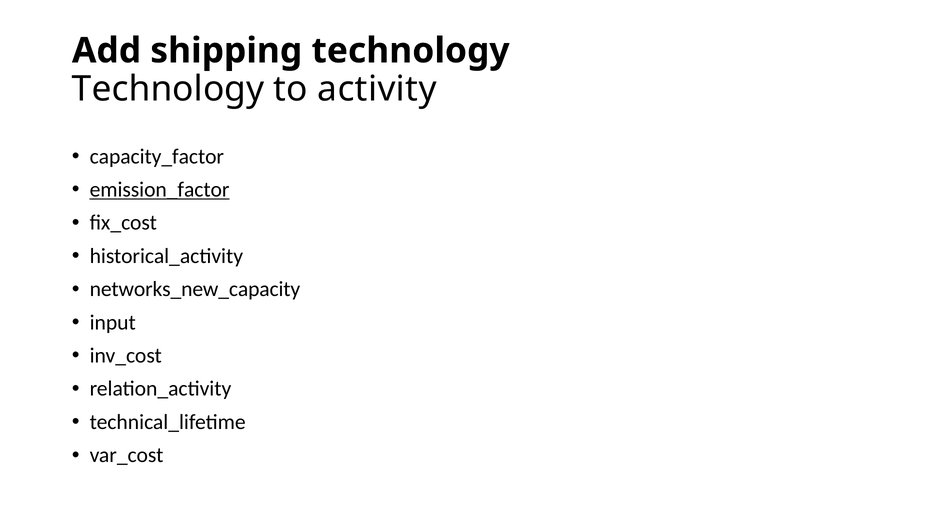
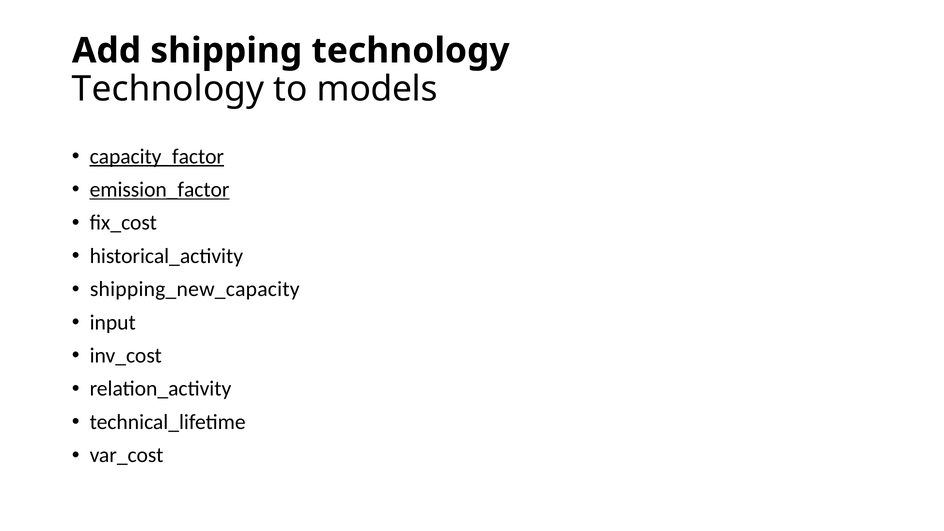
activity: activity -> models
capacity_factor underline: none -> present
networks_new_capacity: networks_new_capacity -> shipping_new_capacity
